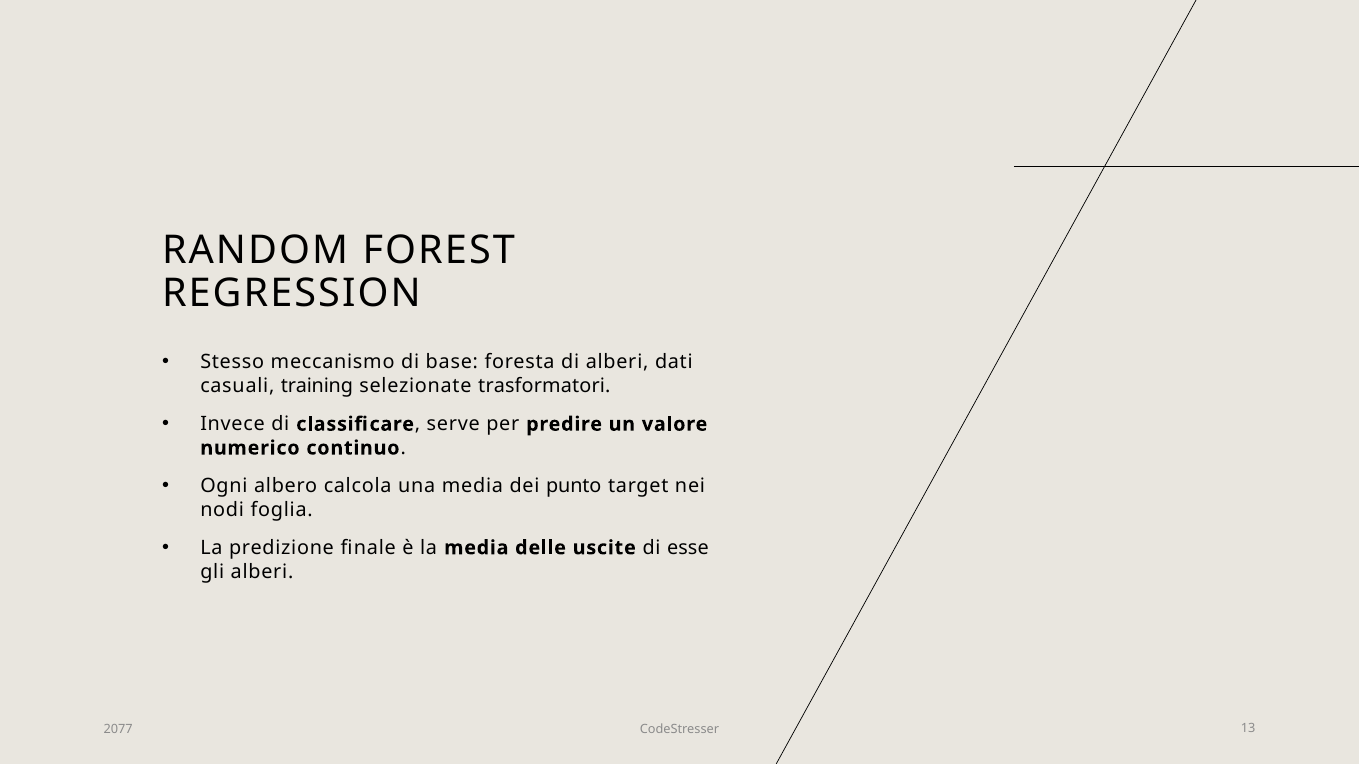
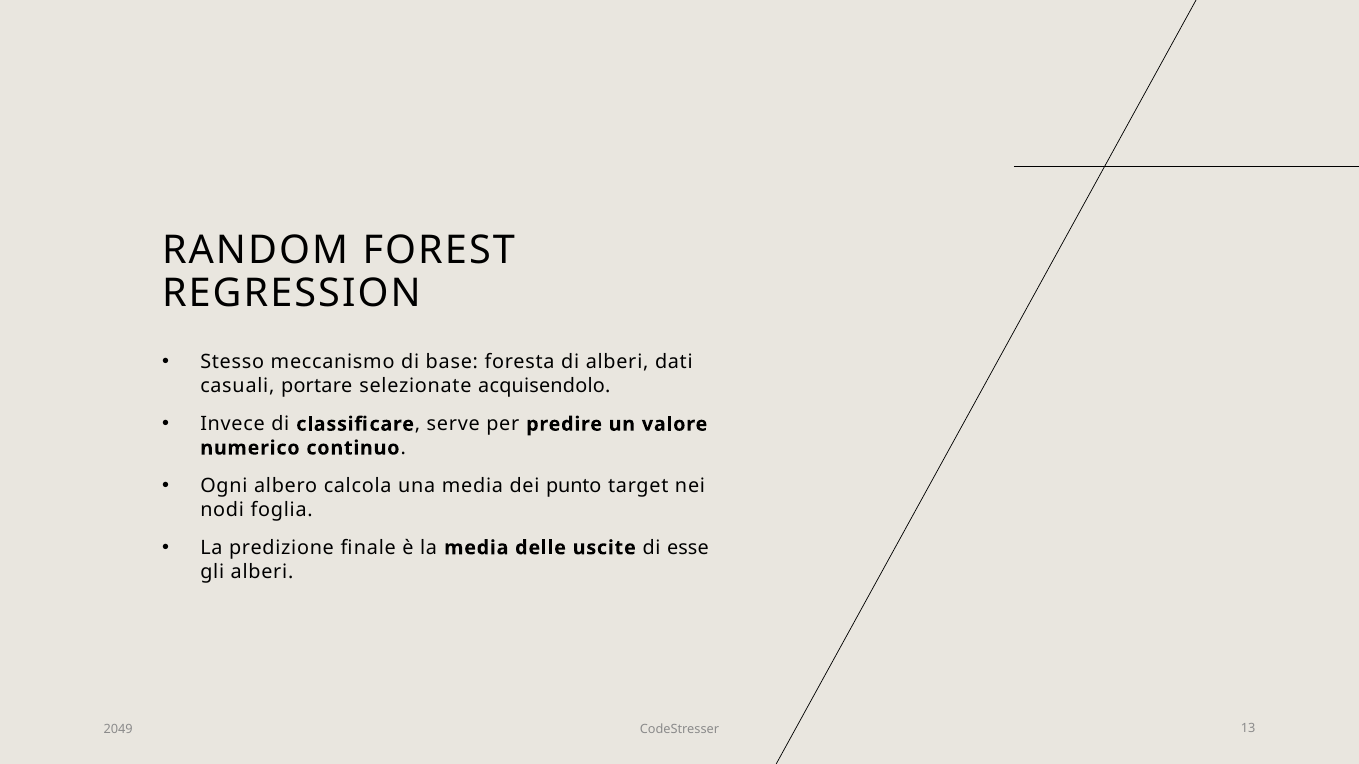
training: training -> portare
trasformatori: trasformatori -> acquisendolo
2077: 2077 -> 2049
